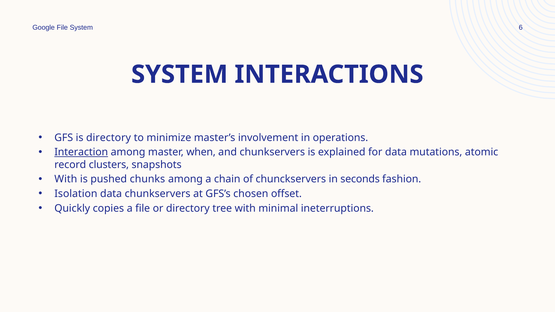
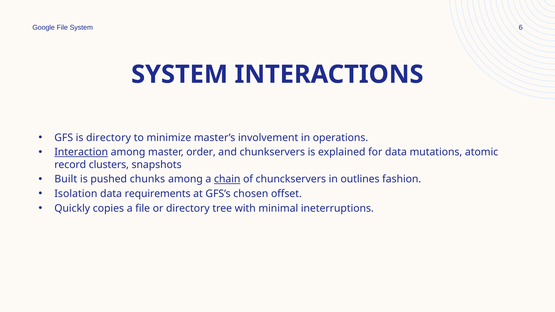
when: when -> order
With at (66, 179): With -> Built
chain underline: none -> present
seconds: seconds -> outlines
data chunkservers: chunkservers -> requirements
